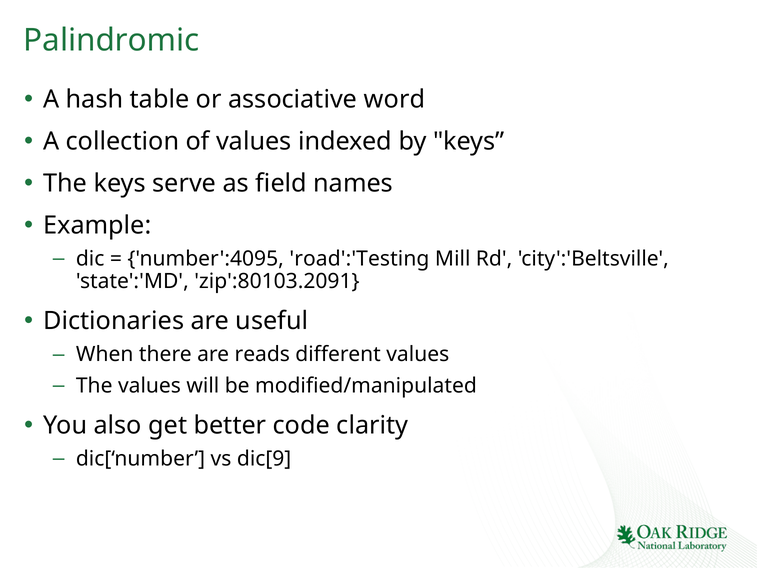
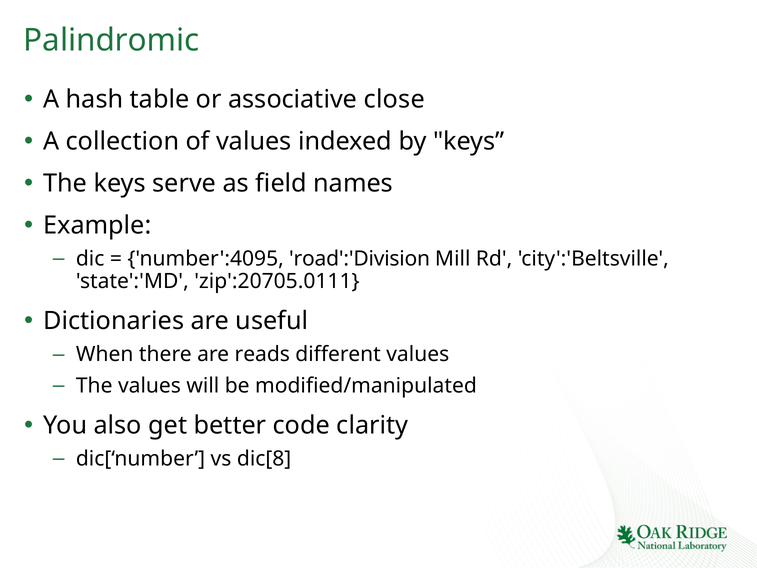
word: word -> close
road':'Testing: road':'Testing -> road':'Division
zip':80103.2091: zip':80103.2091 -> zip':20705.0111
dic[9: dic[9 -> dic[8
